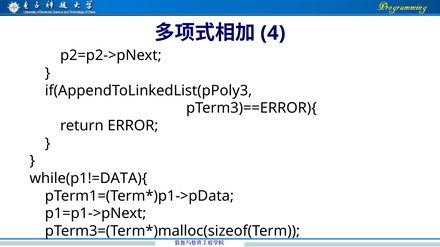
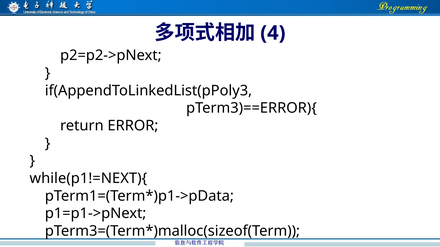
while(p1!=DATA){: while(p1!=DATA){ -> while(p1!=NEXT){
